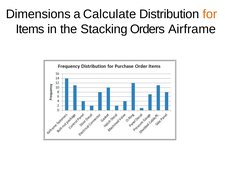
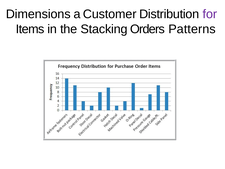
Calculate: Calculate -> Customer
for colour: orange -> purple
Airframe: Airframe -> Patterns
